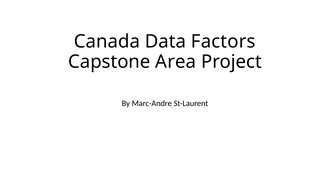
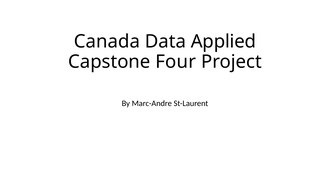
Factors: Factors -> Applied
Area: Area -> Four
